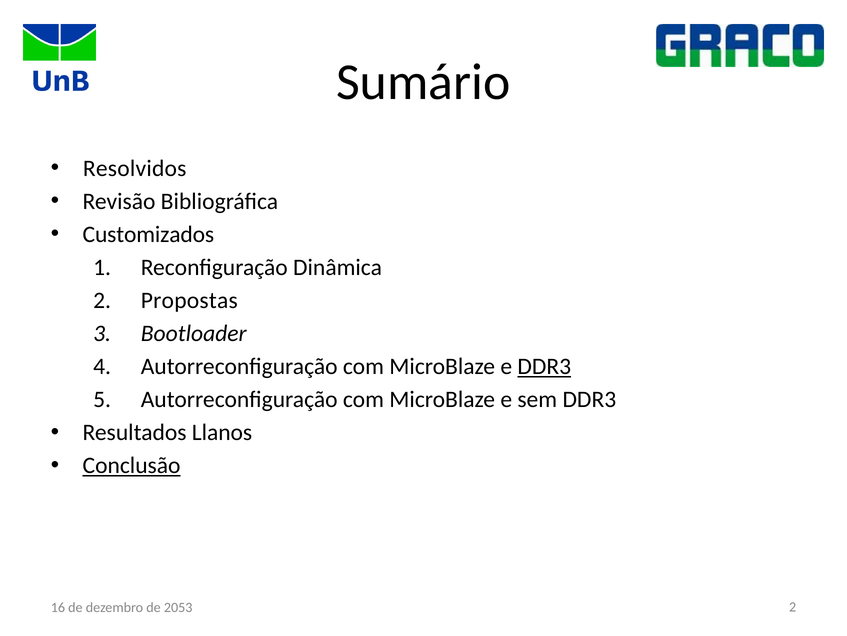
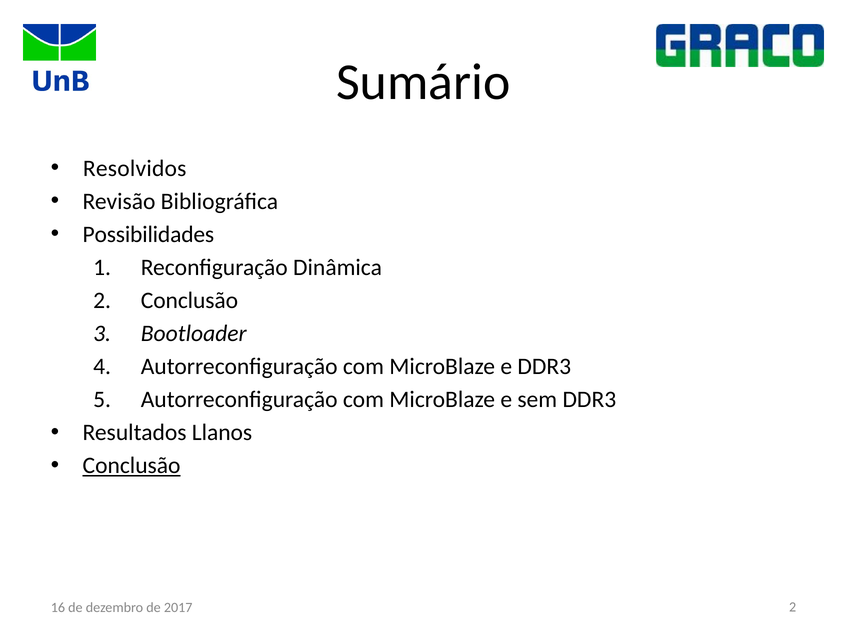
Customizados: Customizados -> Possibilidades
2 Propostas: Propostas -> Conclusão
DDR3 at (544, 366) underline: present -> none
2053: 2053 -> 2017
